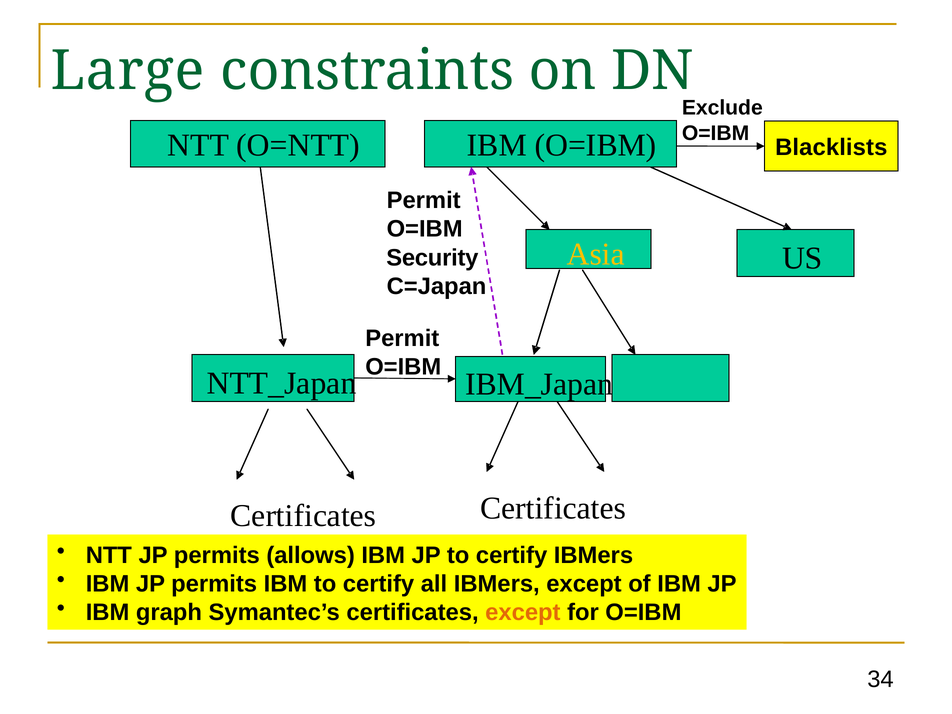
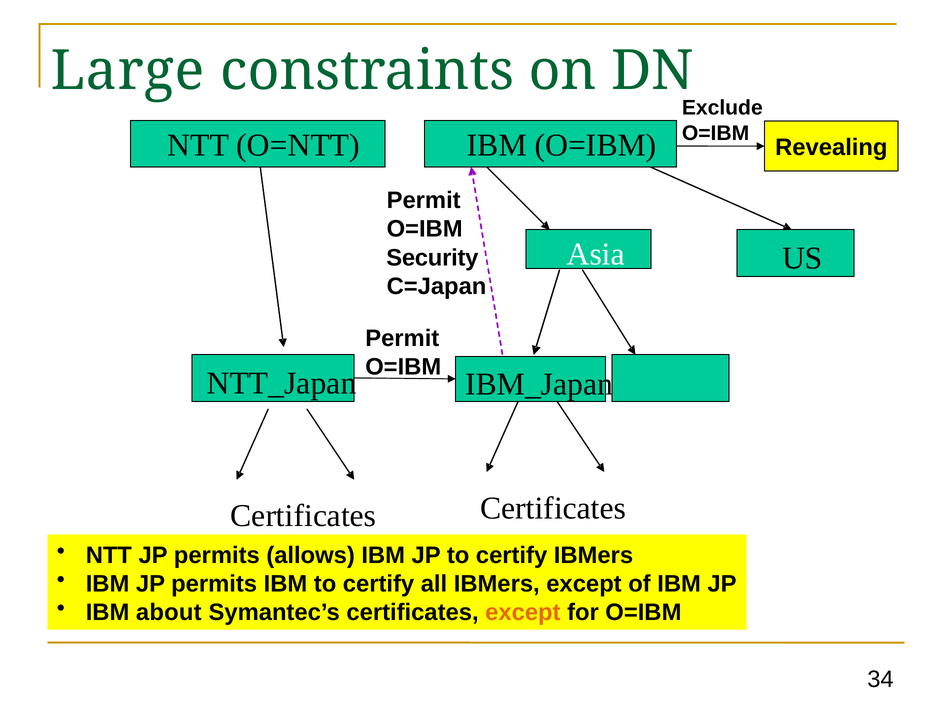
Blacklists: Blacklists -> Revealing
Asia colour: yellow -> white
graph: graph -> about
